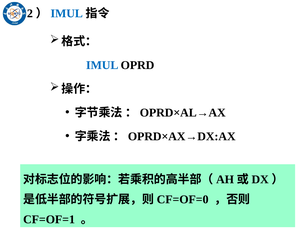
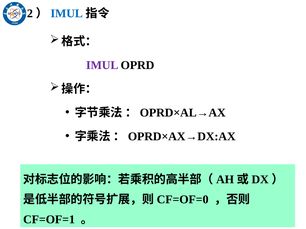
IMUL at (102, 65) colour: blue -> purple
